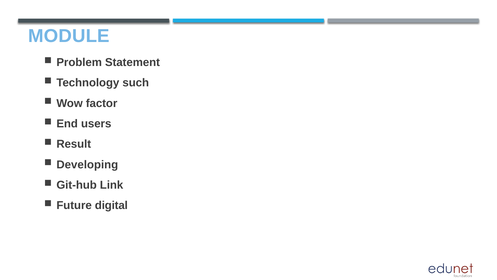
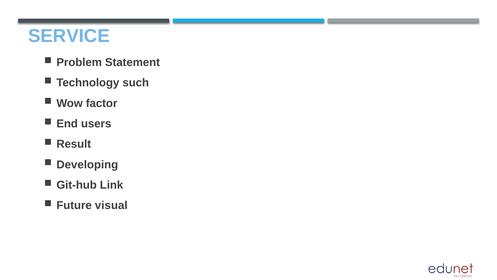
MODULE: MODULE -> SERVICE
digital: digital -> visual
